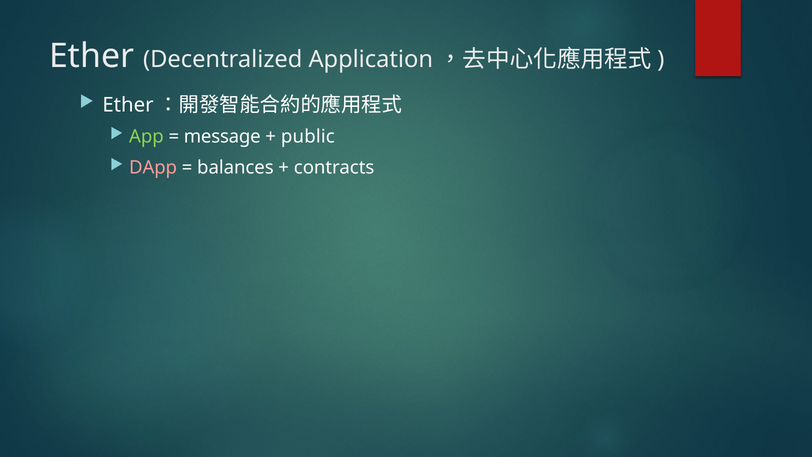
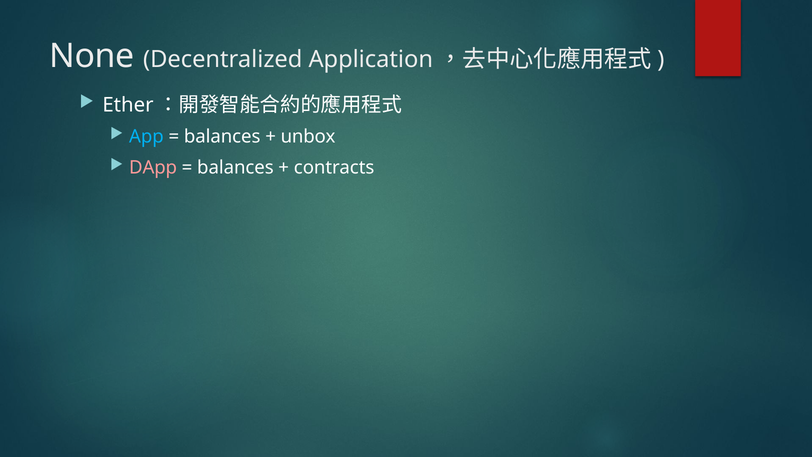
Ether at (92, 56): Ether -> None
App colour: light green -> light blue
message at (222, 137): message -> balances
public: public -> unbox
